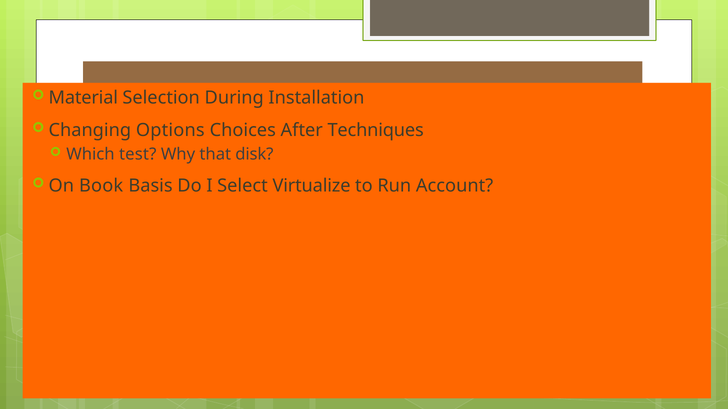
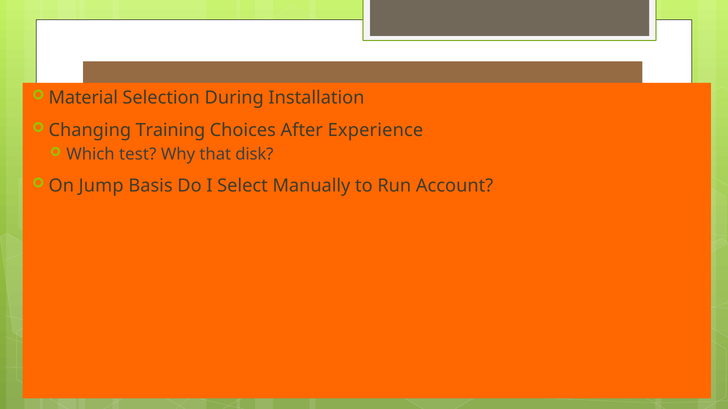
Options: Options -> Training
Techniques: Techniques -> Experience
Book: Book -> Jump
Virtualize: Virtualize -> Manually
